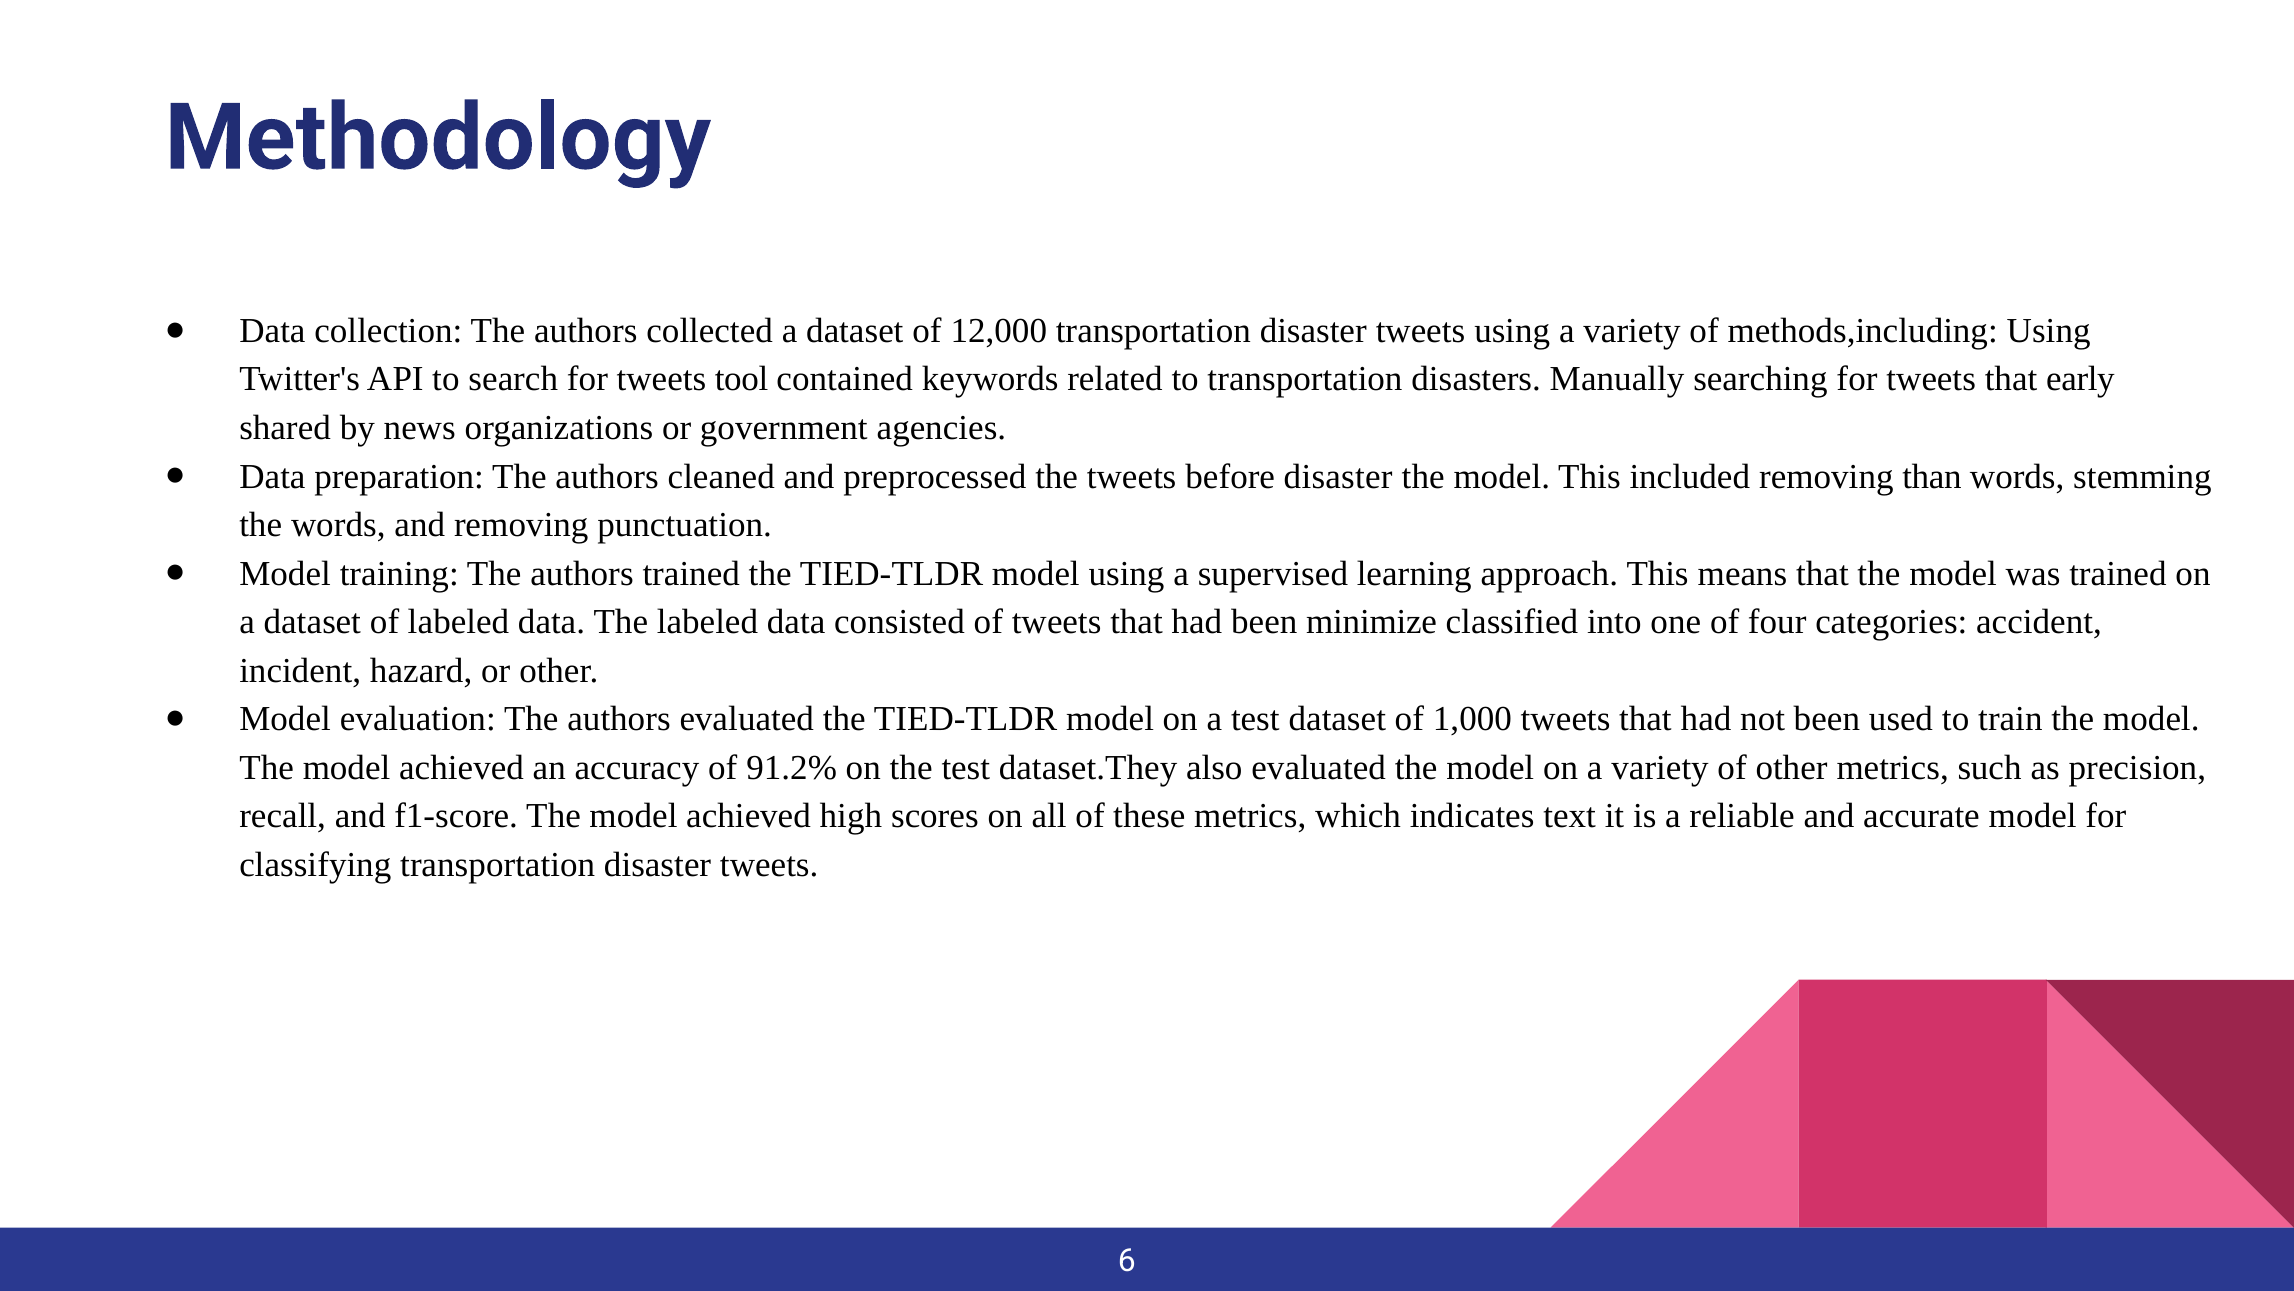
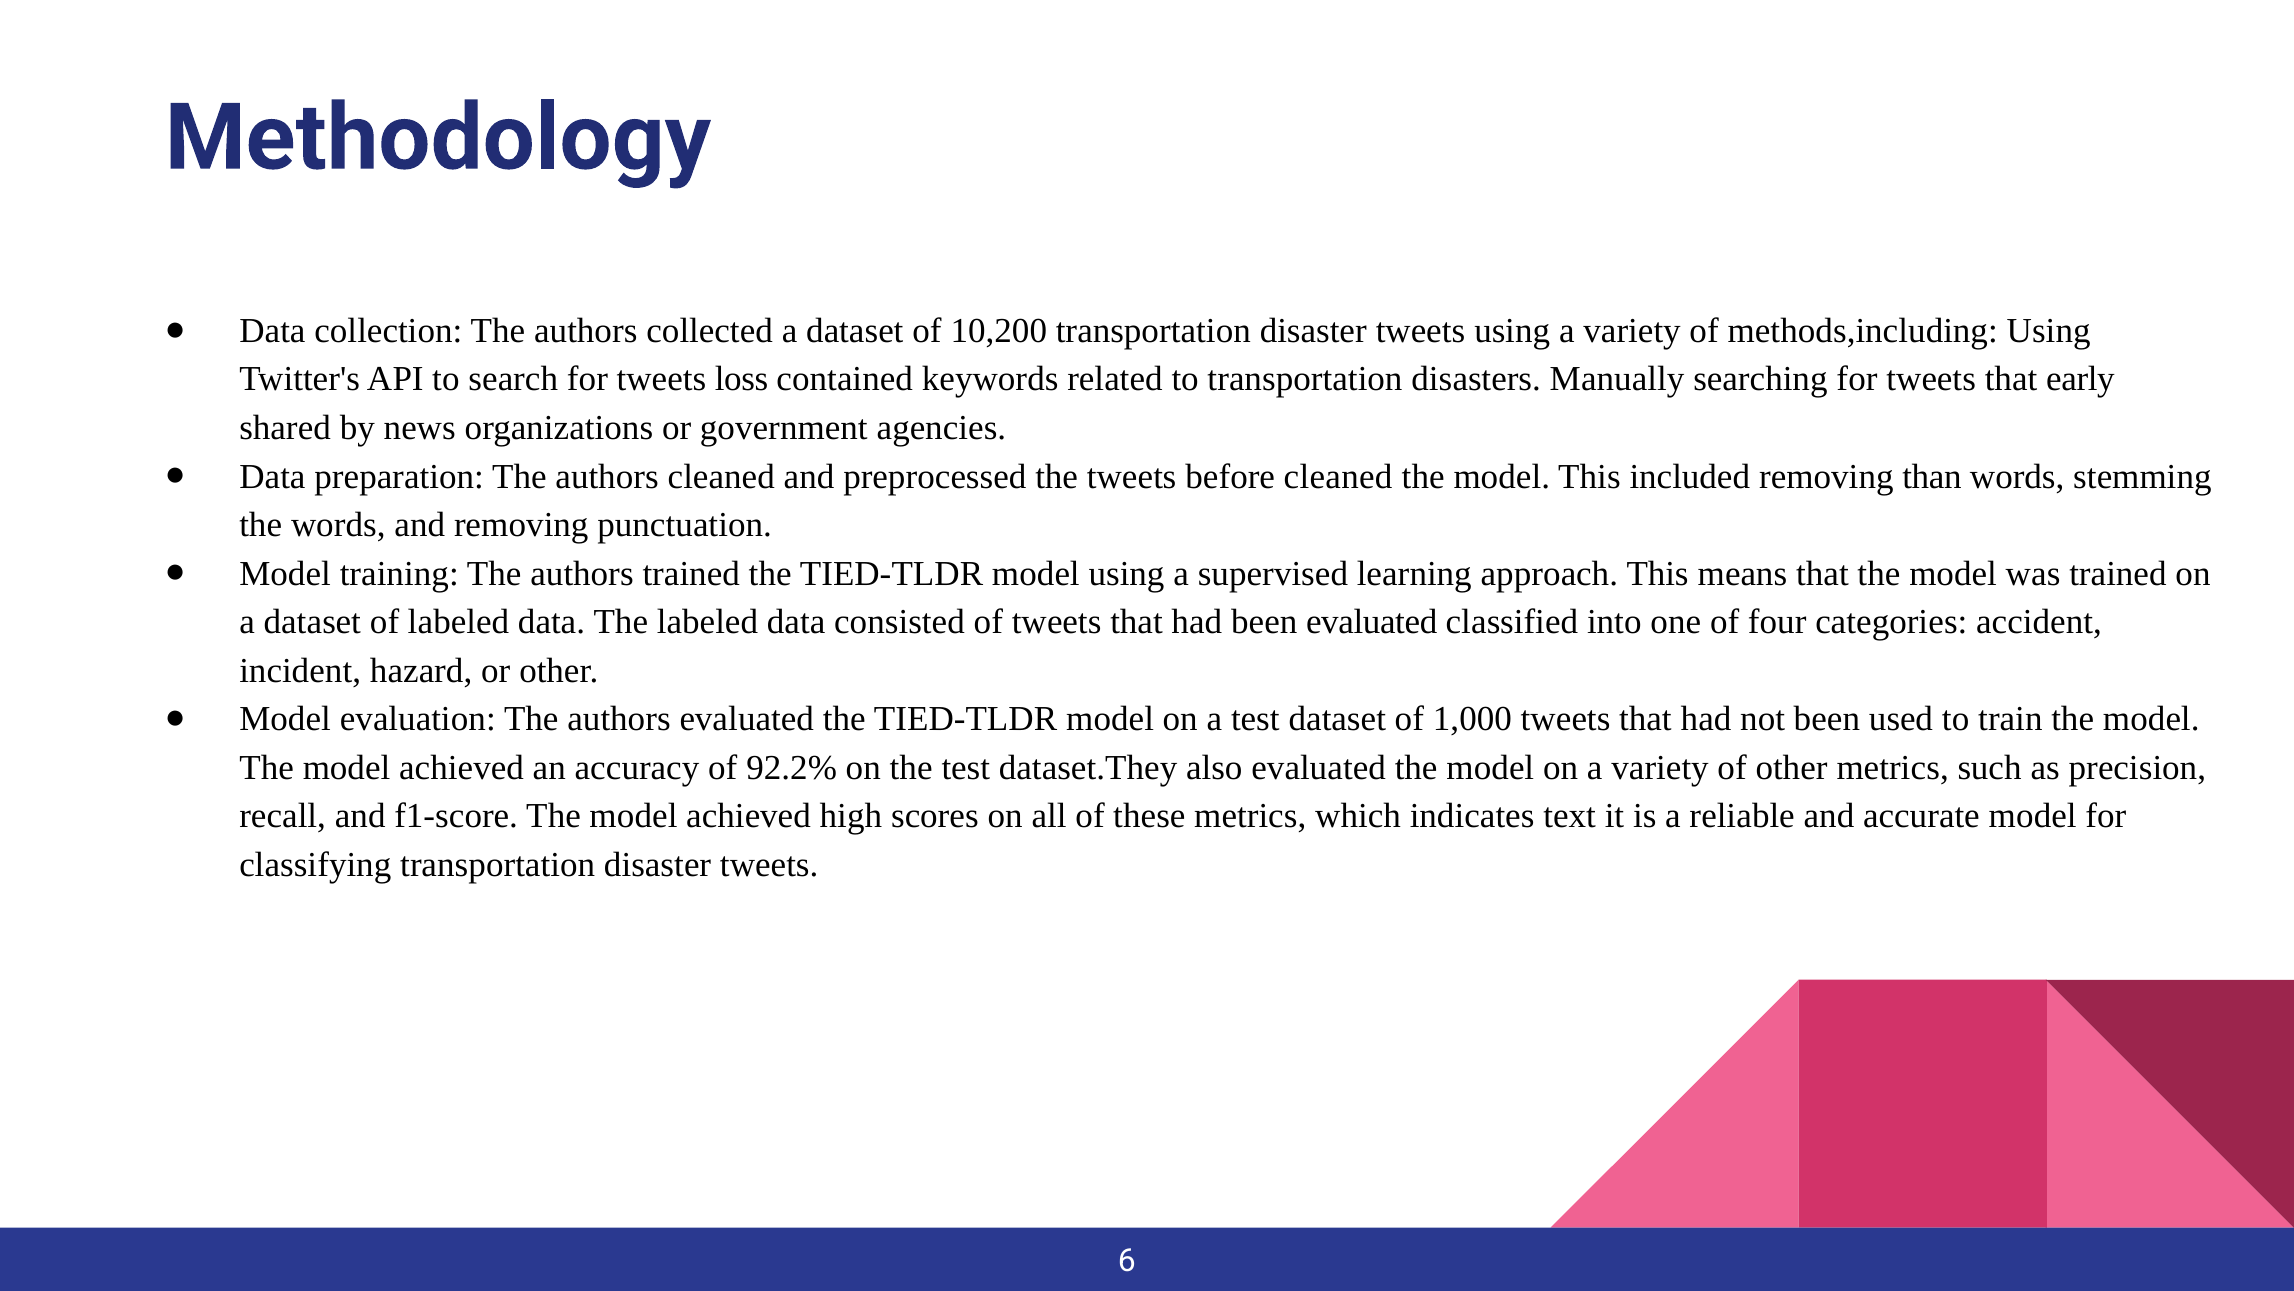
12,000: 12,000 -> 10,200
tool: tool -> loss
before disaster: disaster -> cleaned
been minimize: minimize -> evaluated
91.2%: 91.2% -> 92.2%
